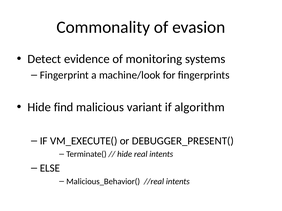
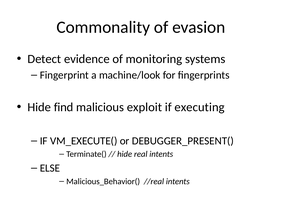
variant: variant -> exploit
algorithm: algorithm -> executing
